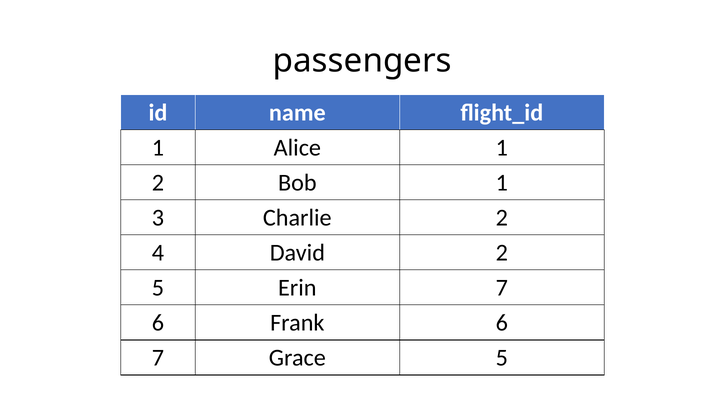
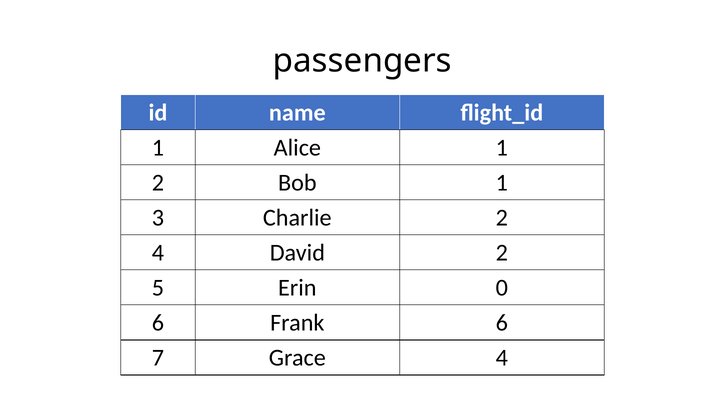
Erin 7: 7 -> 0
Grace 5: 5 -> 4
